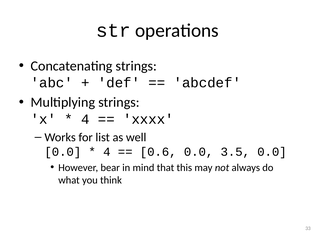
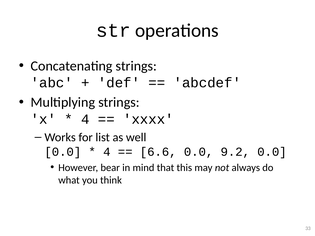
0.6: 0.6 -> 6.6
3.5: 3.5 -> 9.2
